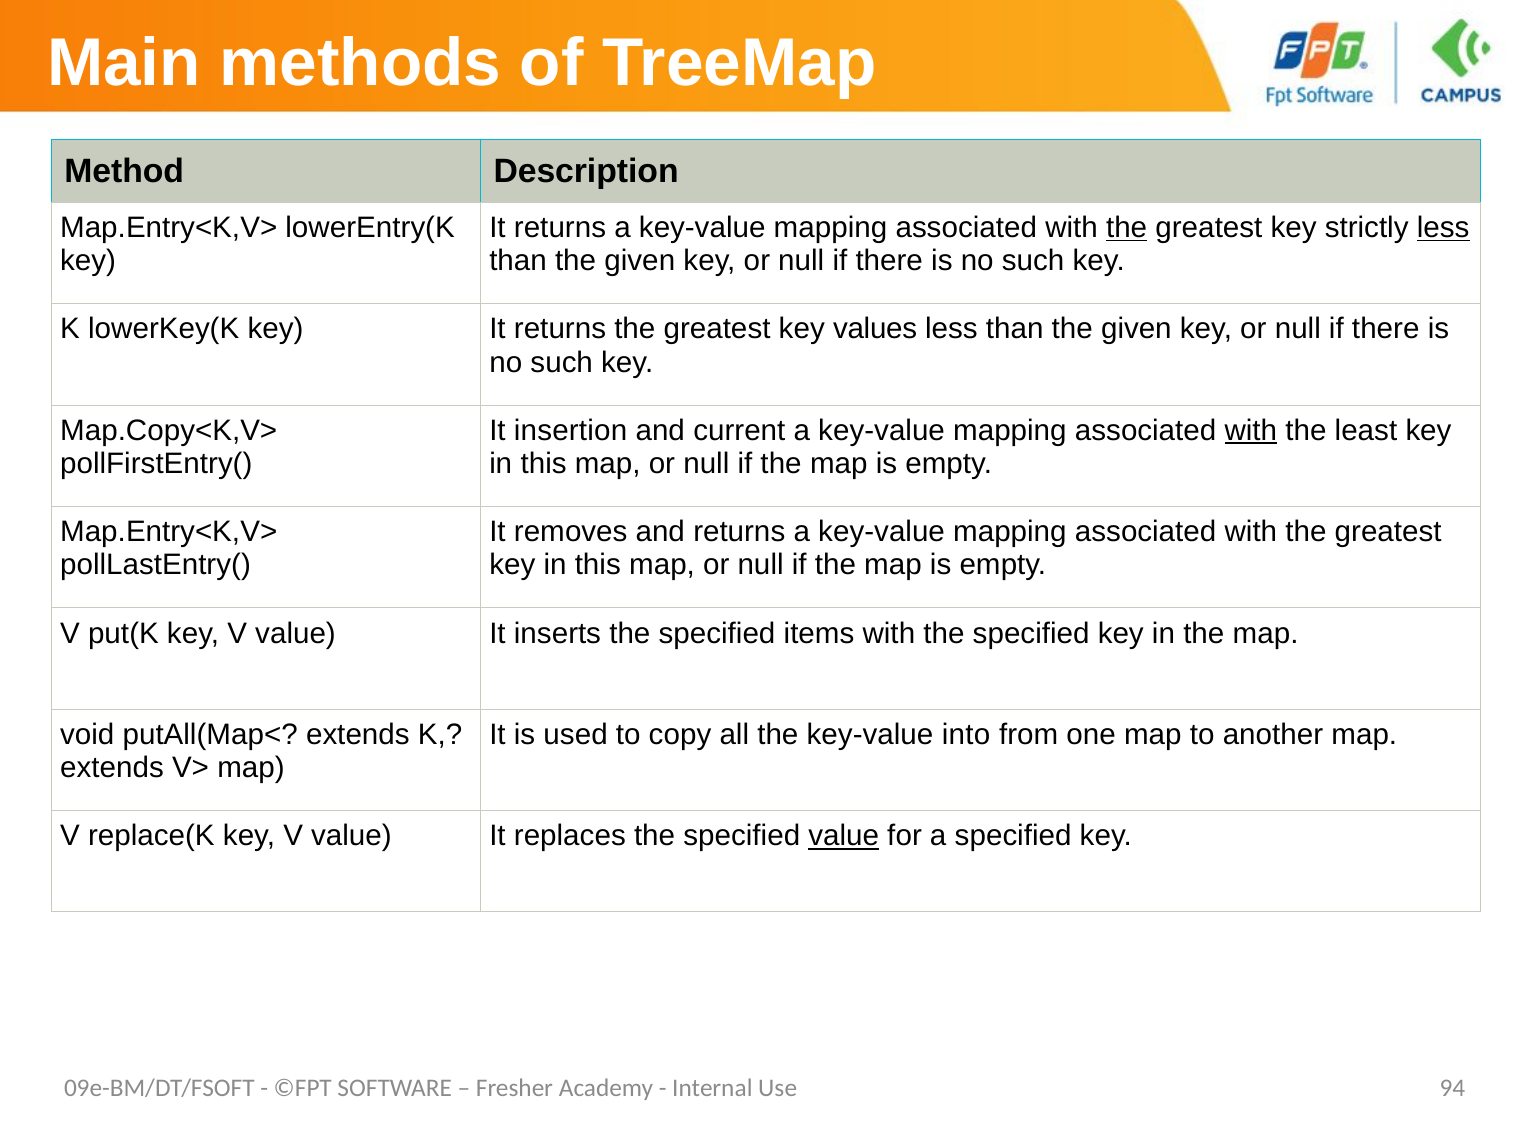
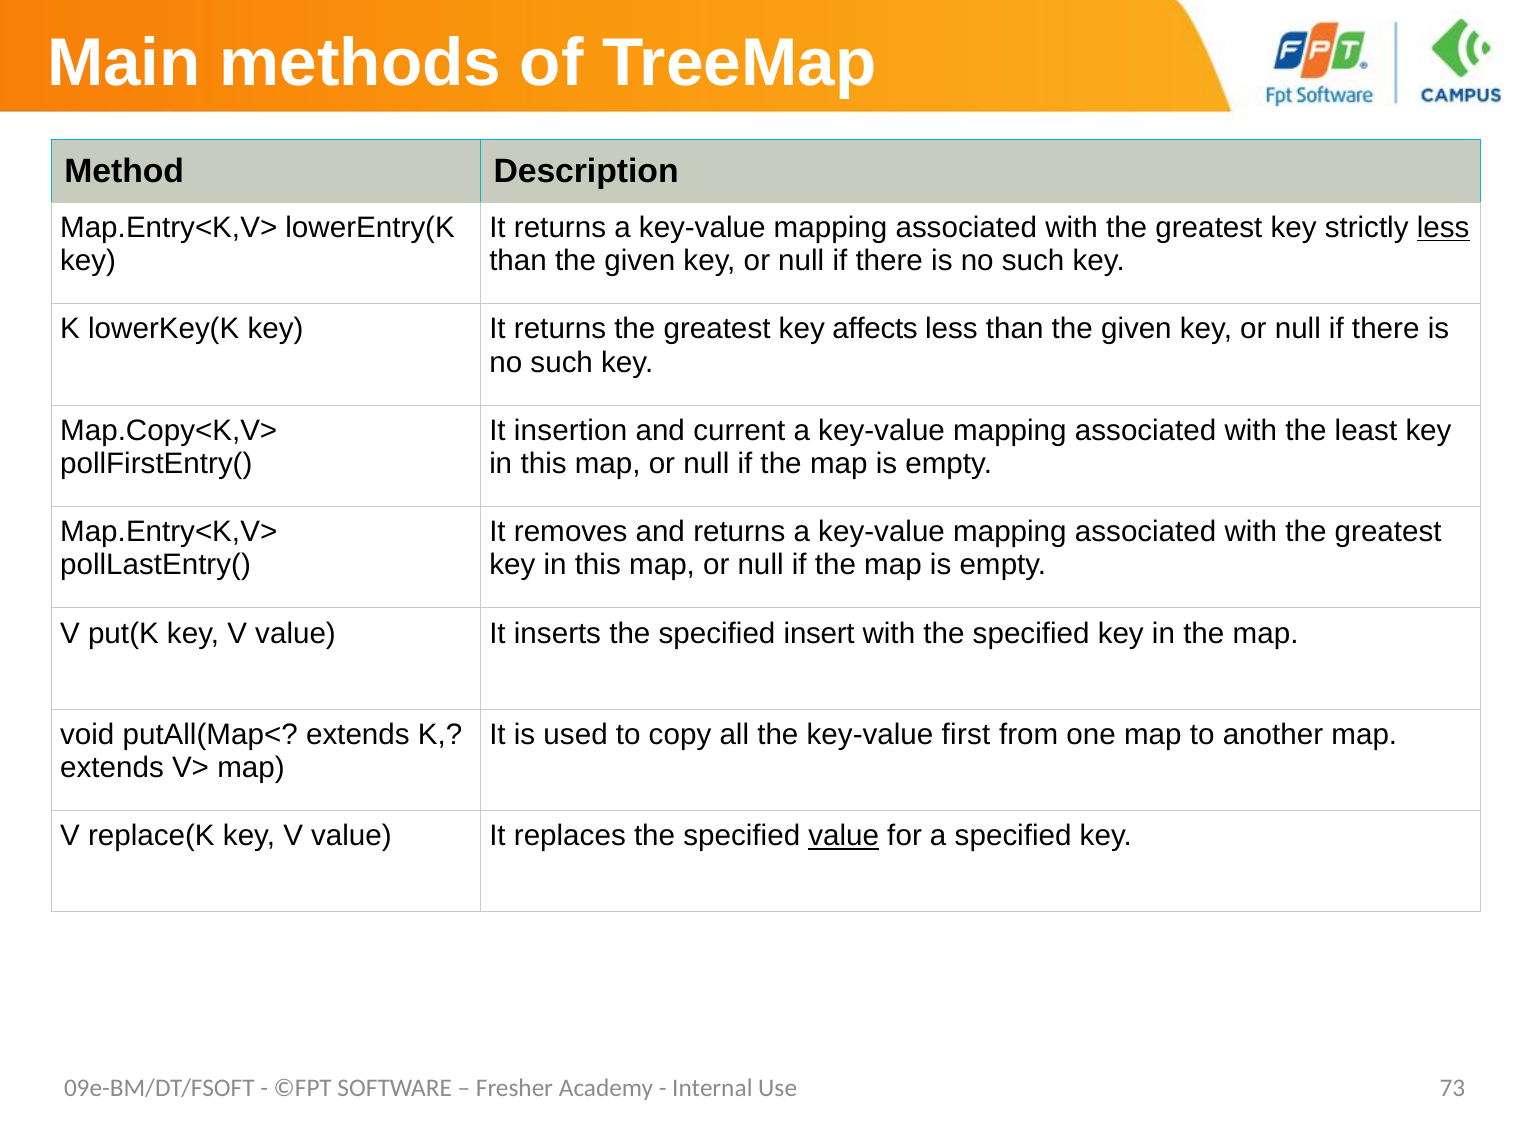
the at (1127, 228) underline: present -> none
values: values -> affects
with at (1251, 431) underline: present -> none
items: items -> insert
into: into -> first
94: 94 -> 73
